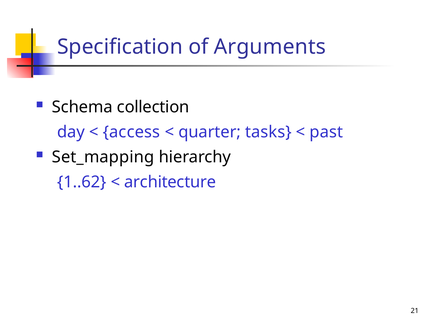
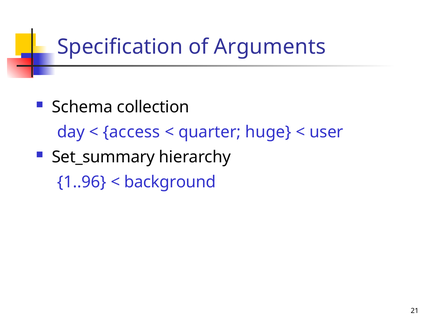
tasks: tasks -> huge
past: past -> user
Set_mapping: Set_mapping -> Set_summary
1..62: 1..62 -> 1..96
architecture: architecture -> background
